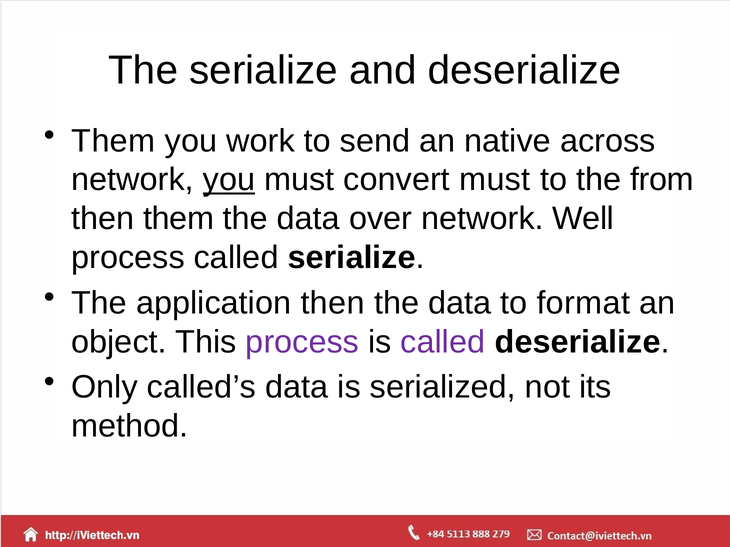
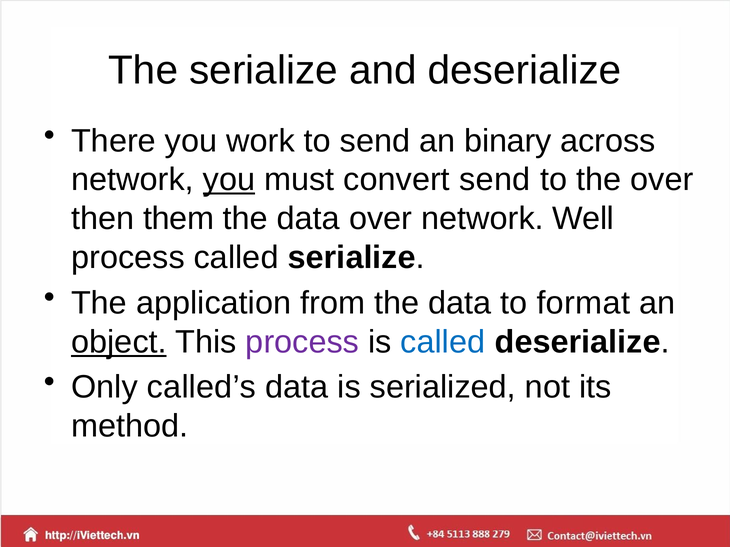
Them at (113, 141): Them -> There
native: native -> binary
convert must: must -> send
the from: from -> over
application then: then -> from
object underline: none -> present
called at (443, 342) colour: purple -> blue
